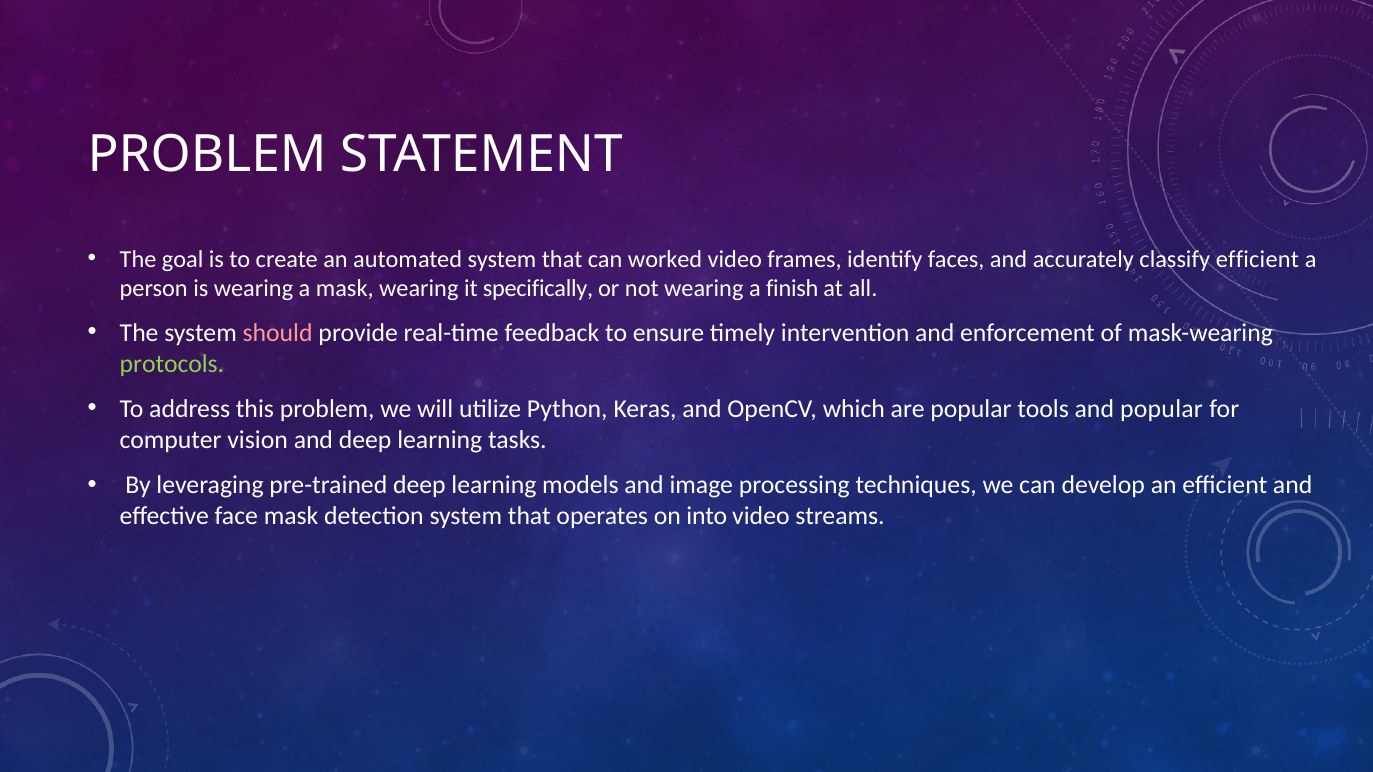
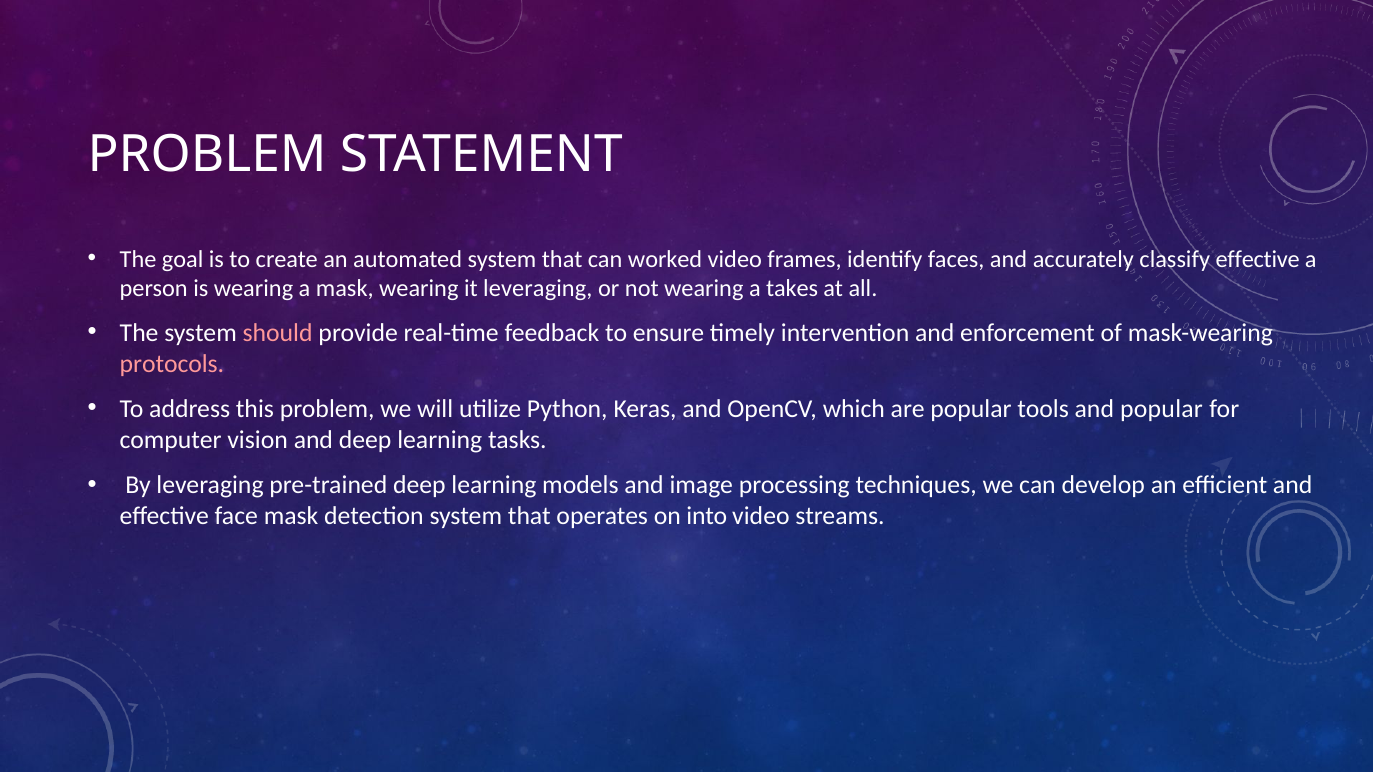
classify efficient: efficient -> effective
it specifically: specifically -> leveraging
finish: finish -> takes
protocols colour: light green -> pink
